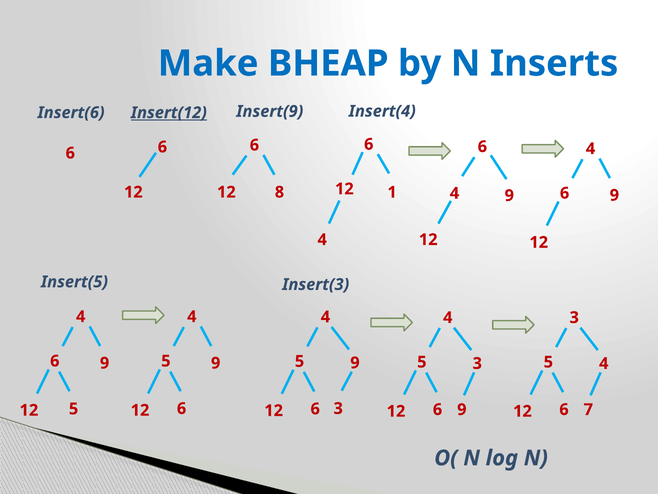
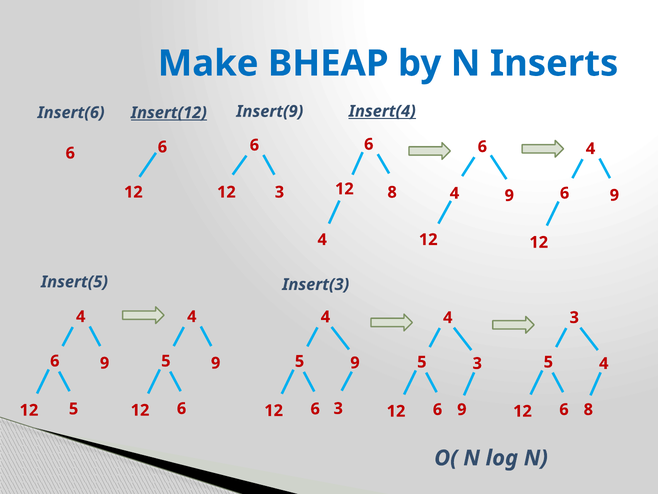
Insert(4 underline: none -> present
12 1: 1 -> 8
8 at (279, 192): 8 -> 3
6 7: 7 -> 8
